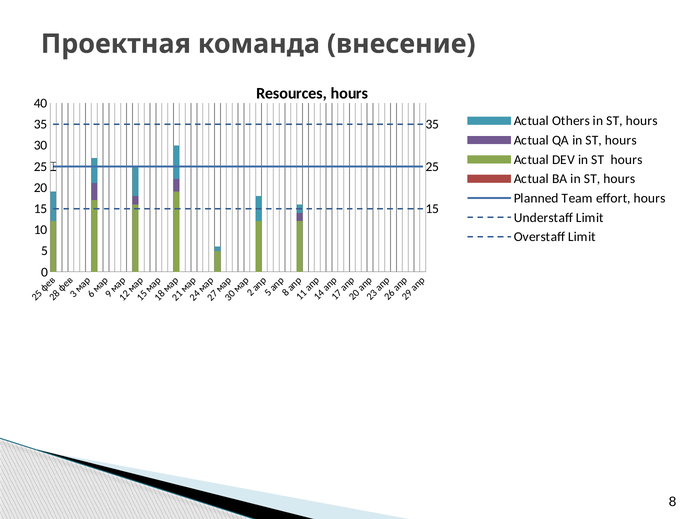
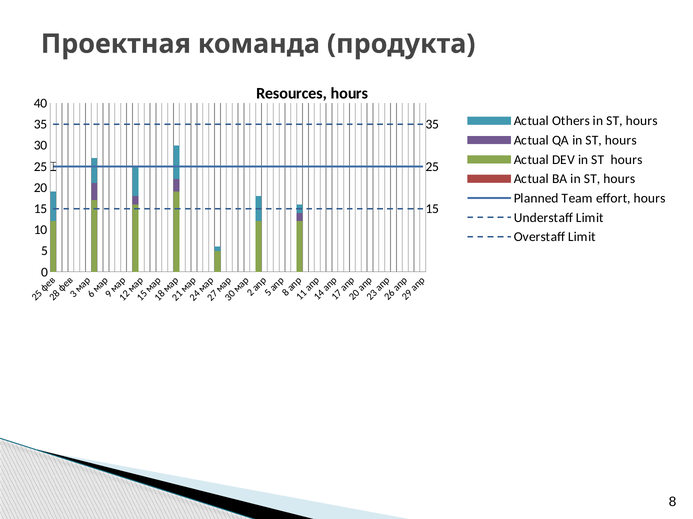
внесение: внесение -> продукта
